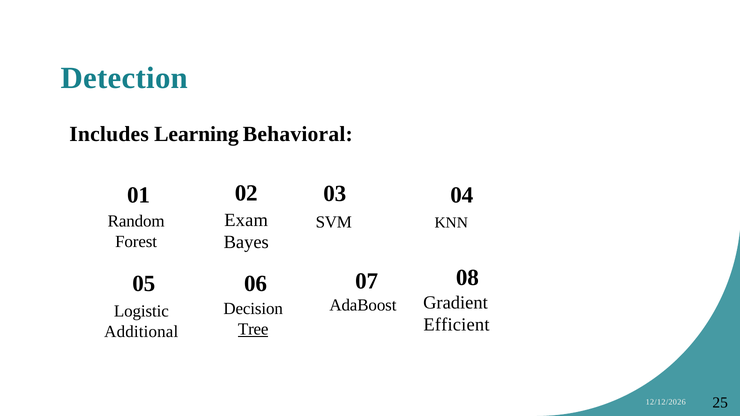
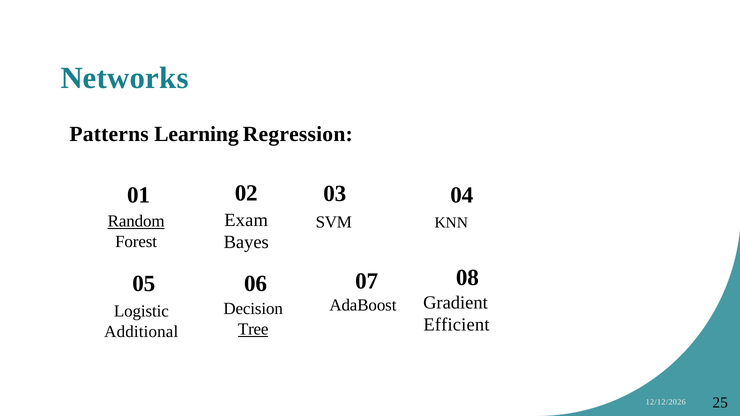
Detection: Detection -> Networks
Includes: Includes -> Patterns
Behavioral: Behavioral -> Regression
Random underline: none -> present
